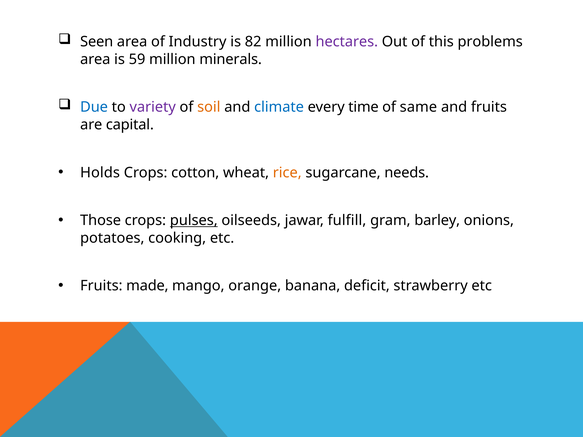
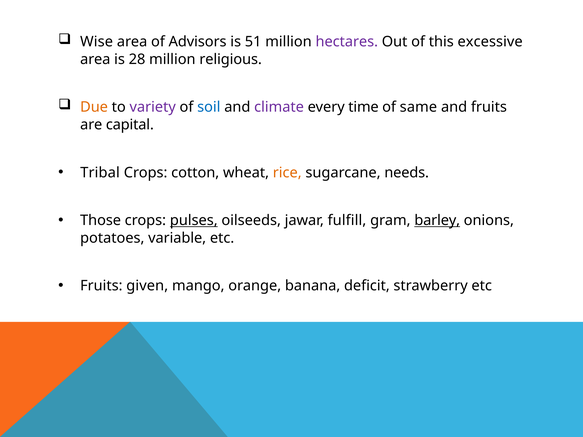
Seen: Seen -> Wise
Industry: Industry -> Advisors
82: 82 -> 51
problems: problems -> excessive
59: 59 -> 28
minerals: minerals -> religious
Due colour: blue -> orange
soil colour: orange -> blue
climate colour: blue -> purple
Holds: Holds -> Tribal
barley underline: none -> present
cooking: cooking -> variable
made: made -> given
